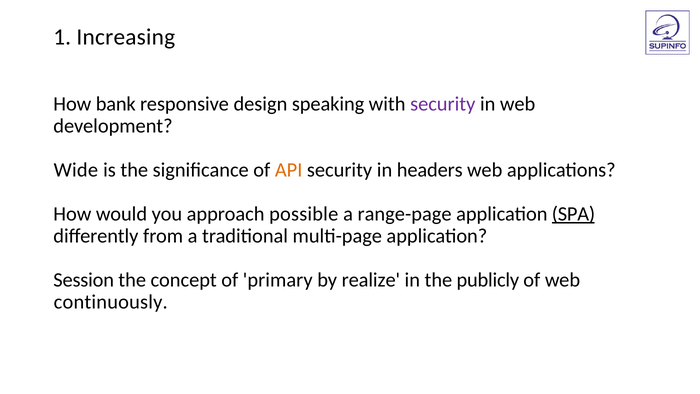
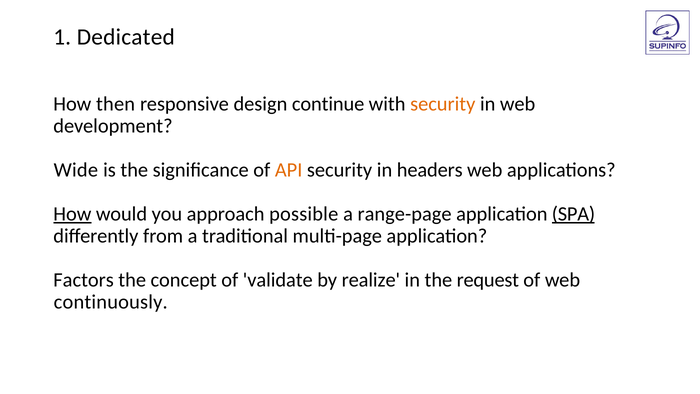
Increasing: Increasing -> Dedicated
bank: bank -> then
speaking: speaking -> continue
security at (443, 104) colour: purple -> orange
How at (72, 214) underline: none -> present
Session: Session -> Factors
primary: primary -> validate
publicly: publicly -> request
